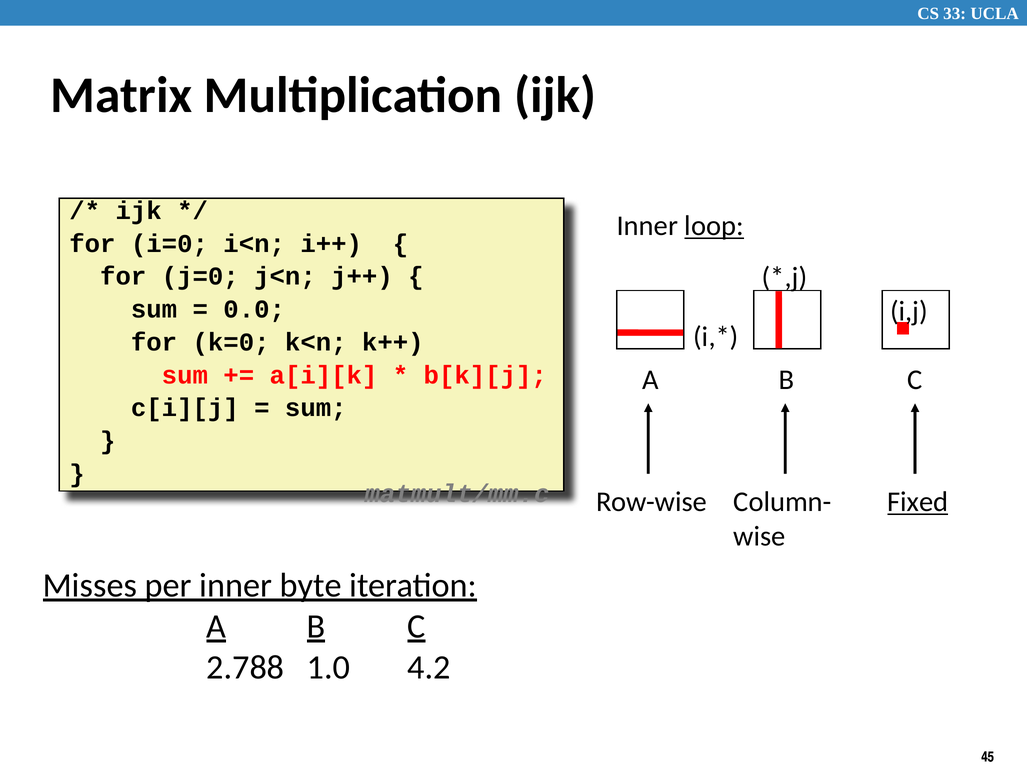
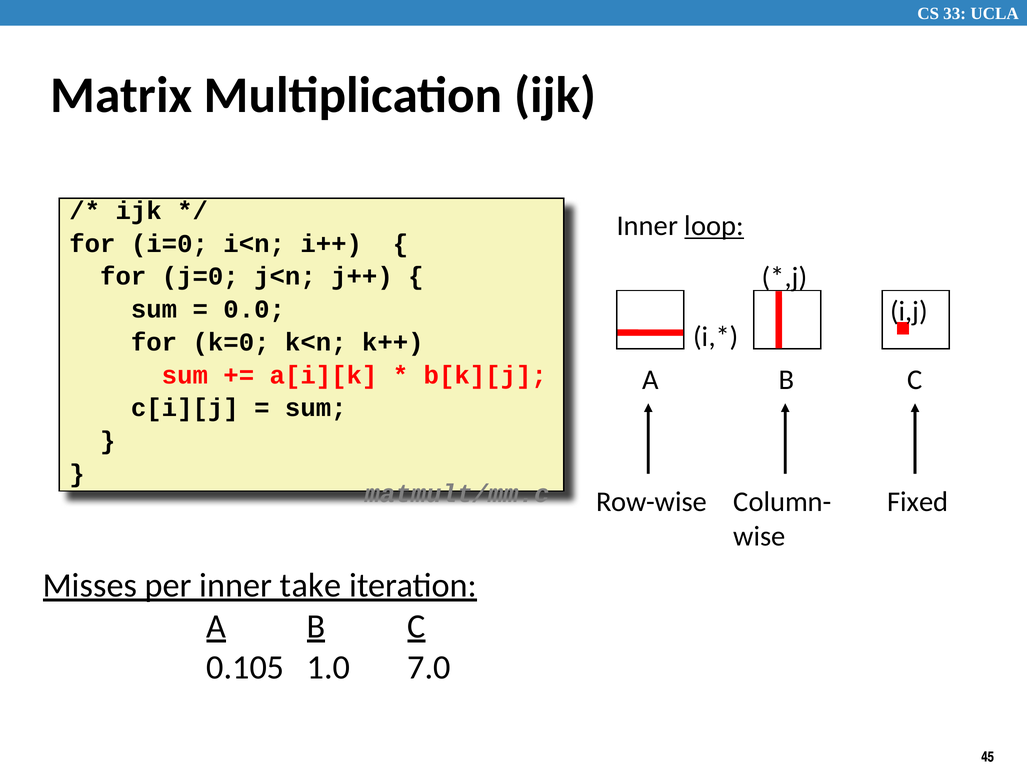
Fixed underline: present -> none
byte: byte -> take
2.788: 2.788 -> 0.105
4.2: 4.2 -> 7.0
